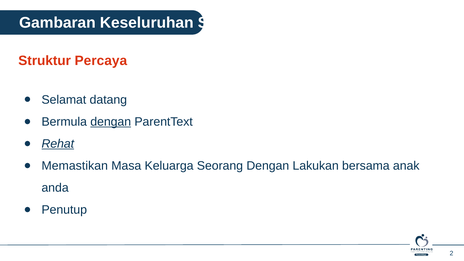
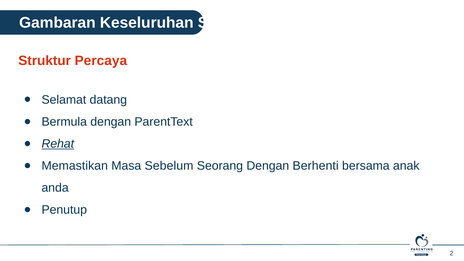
dengan at (111, 122) underline: present -> none
Keluarga: Keluarga -> Sebelum
Lakukan: Lakukan -> Berhenti
